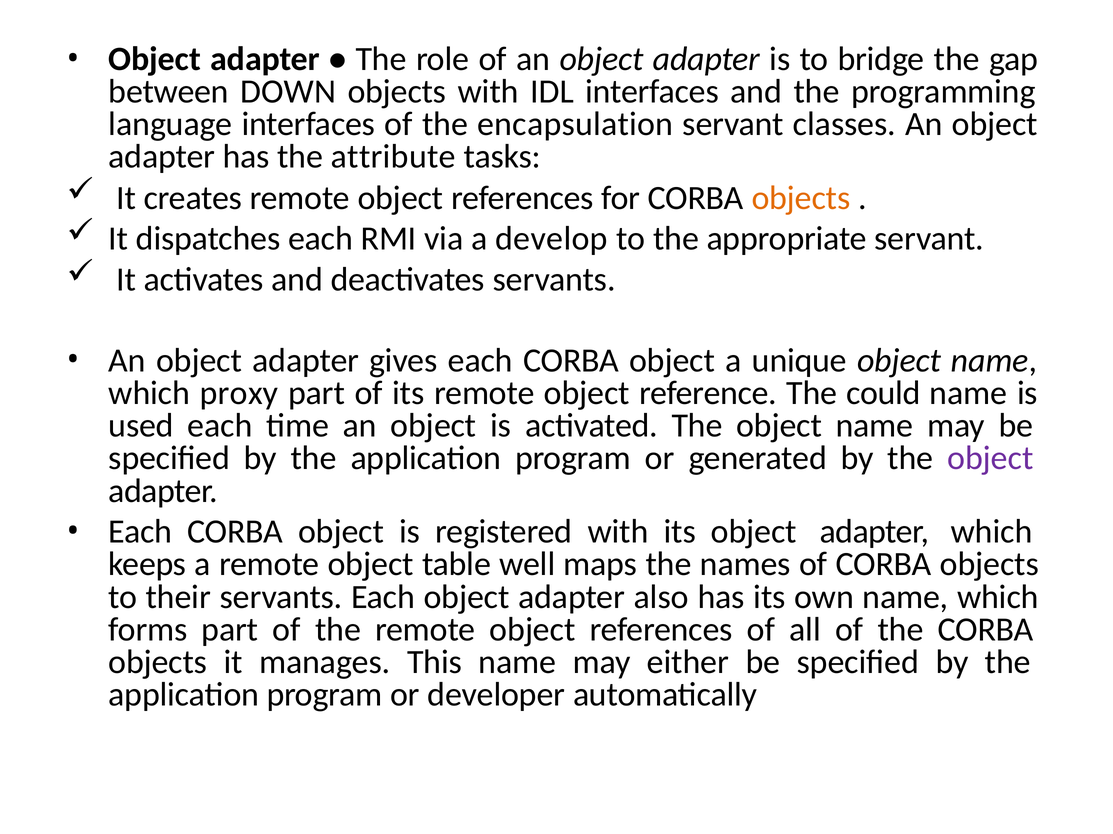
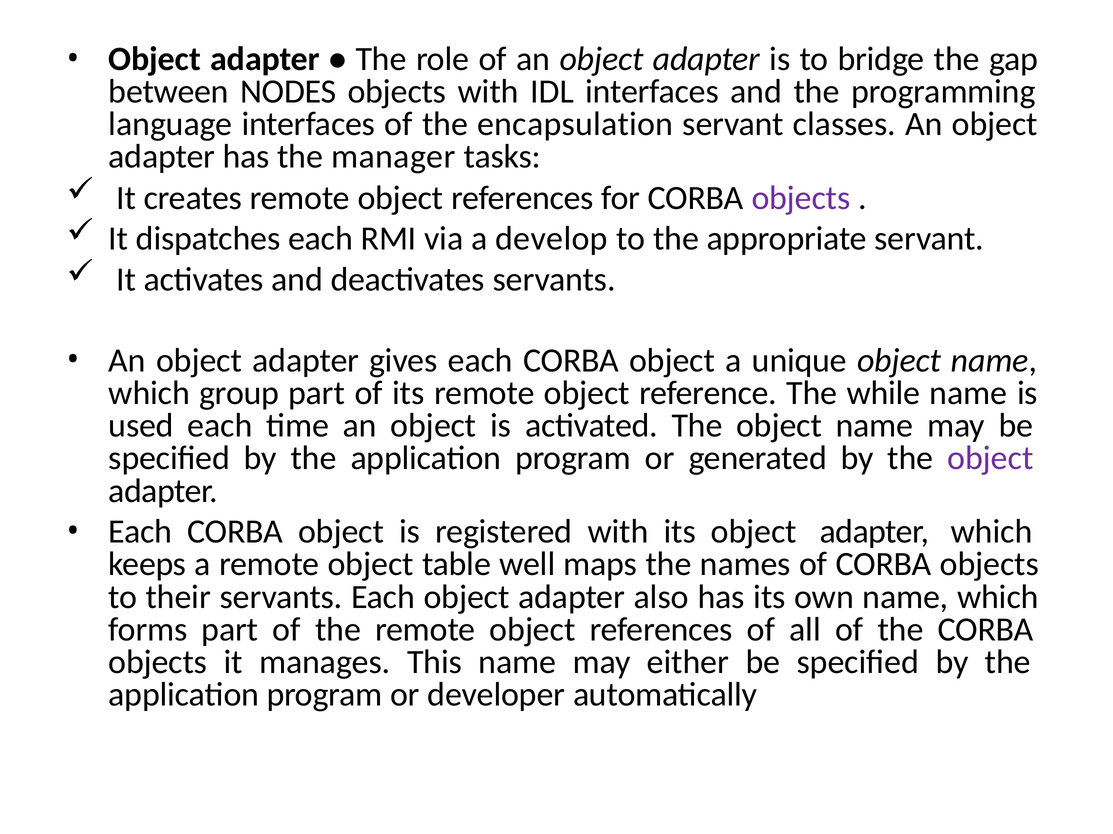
DOWN: DOWN -> NODES
attribute: attribute -> manager
objects at (801, 198) colour: orange -> purple
proxy: proxy -> group
could: could -> while
